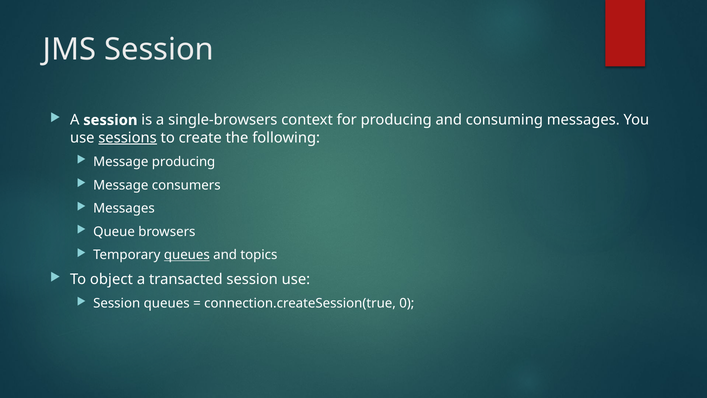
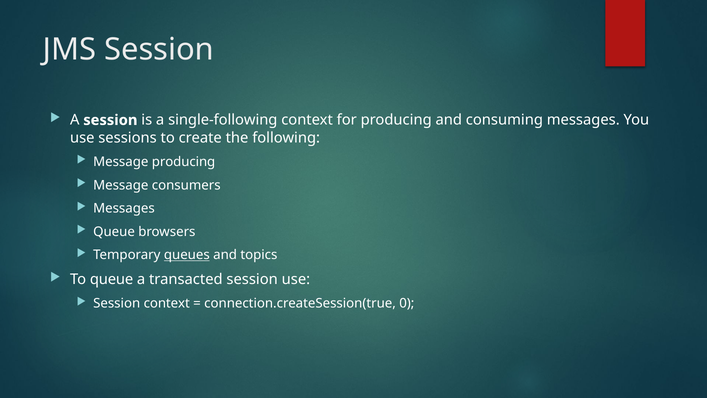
single-browsers: single-browsers -> single-following
sessions underline: present -> none
To object: object -> queue
Session queues: queues -> context
